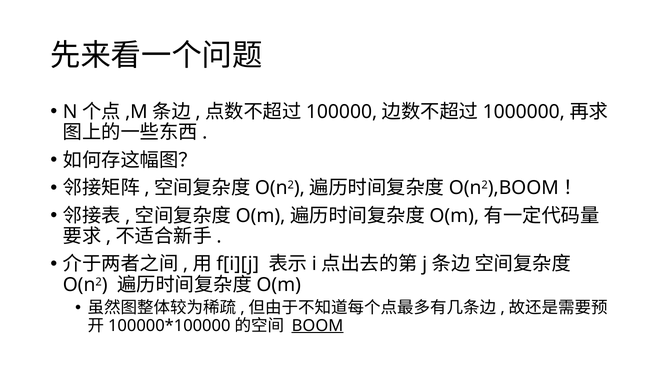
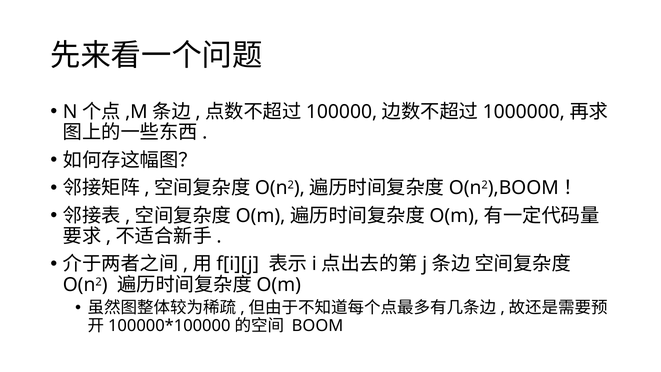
BOOM underline: present -> none
